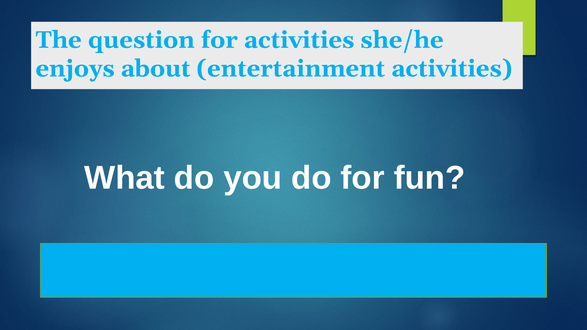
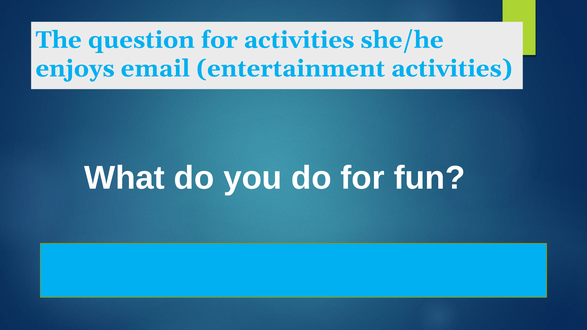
about: about -> email
